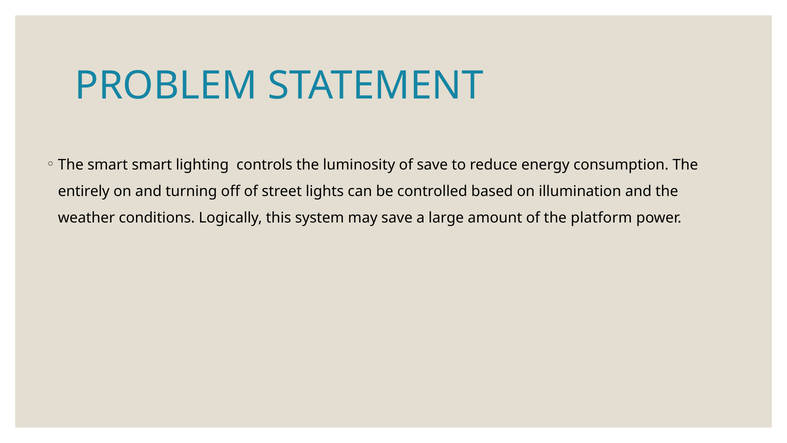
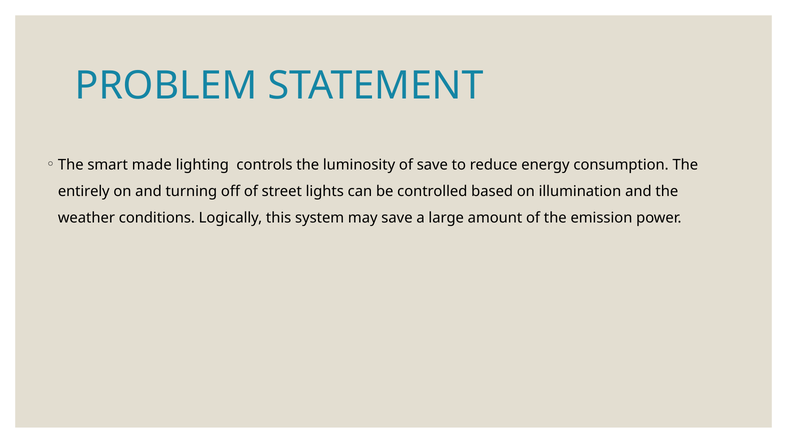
smart smart: smart -> made
platform: platform -> emission
